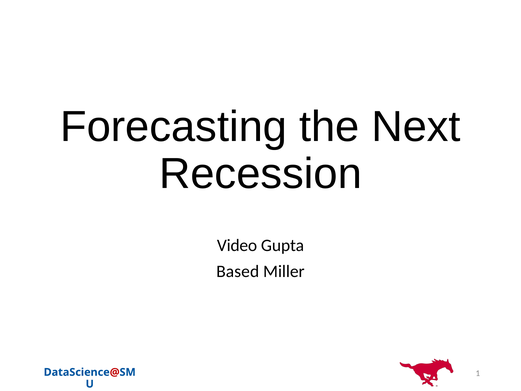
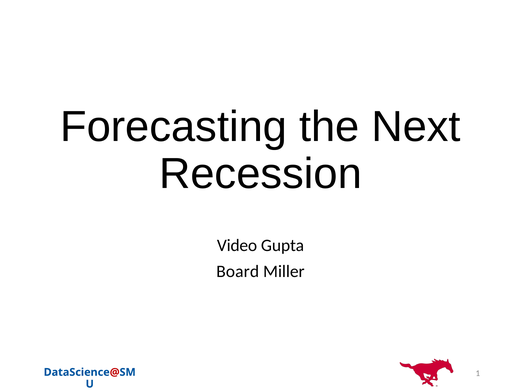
Based: Based -> Board
